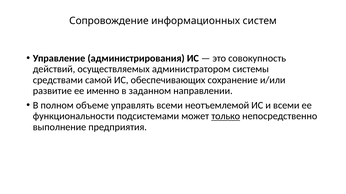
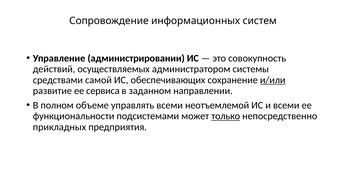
администрирования: администрирования -> администрировании
и/или underline: none -> present
именно: именно -> сервиса
выполнение: выполнение -> прикладных
